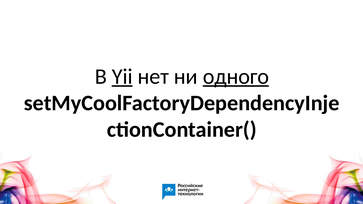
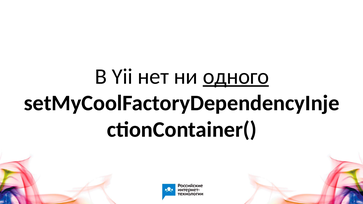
Yii underline: present -> none
